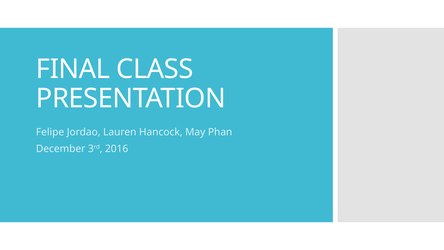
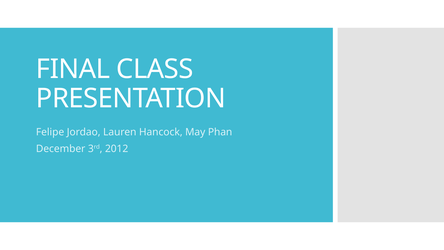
2016: 2016 -> 2012
